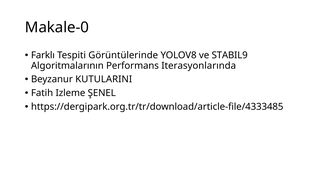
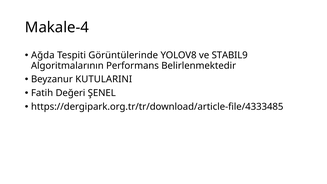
Makale-0: Makale-0 -> Makale-4
Farklı: Farklı -> Ağda
Iterasyonlarında: Iterasyonlarında -> Belirlenmektedir
Izleme: Izleme -> Değeri
